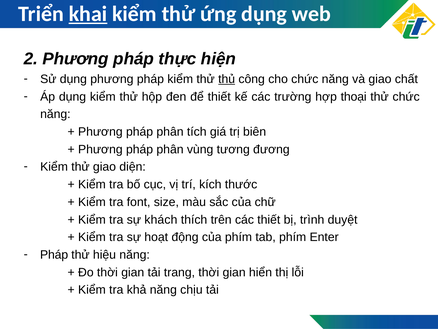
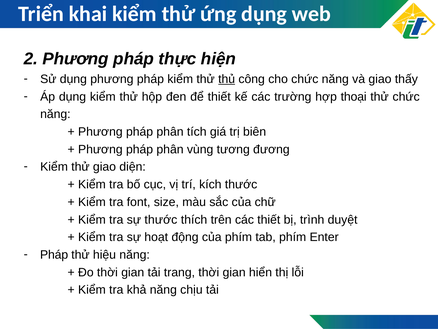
khai underline: present -> none
chất: chất -> thấy
sự khách: khách -> thước
